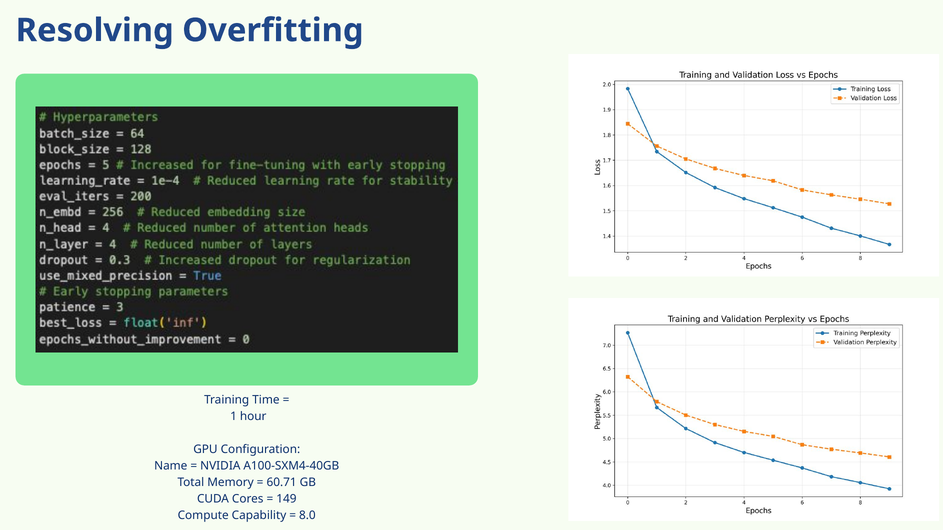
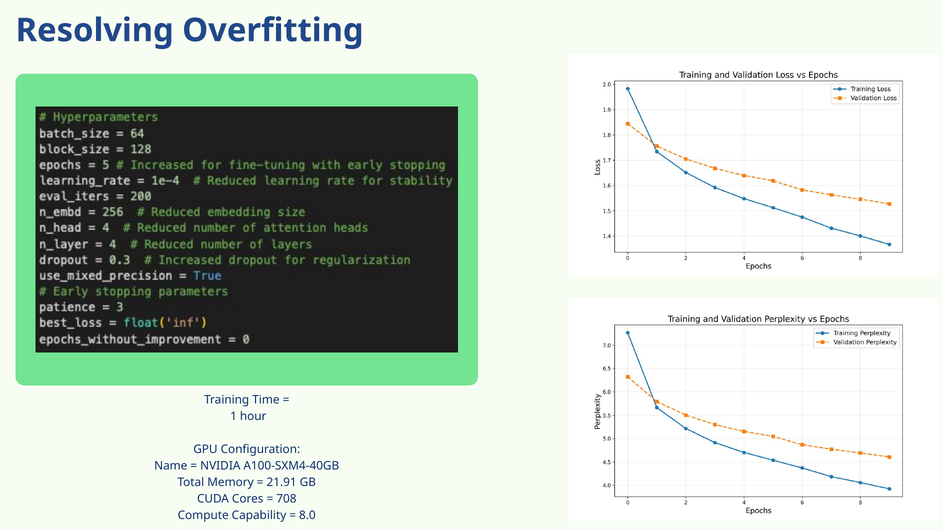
60.71: 60.71 -> 21.91
149: 149 -> 708
